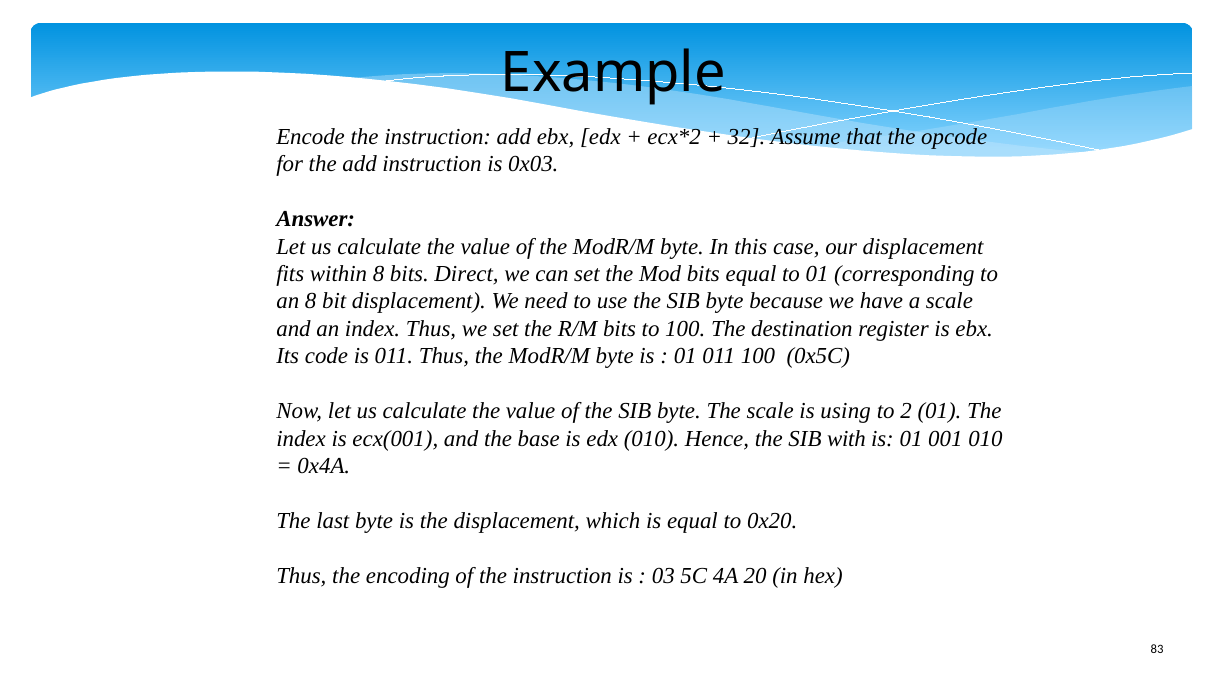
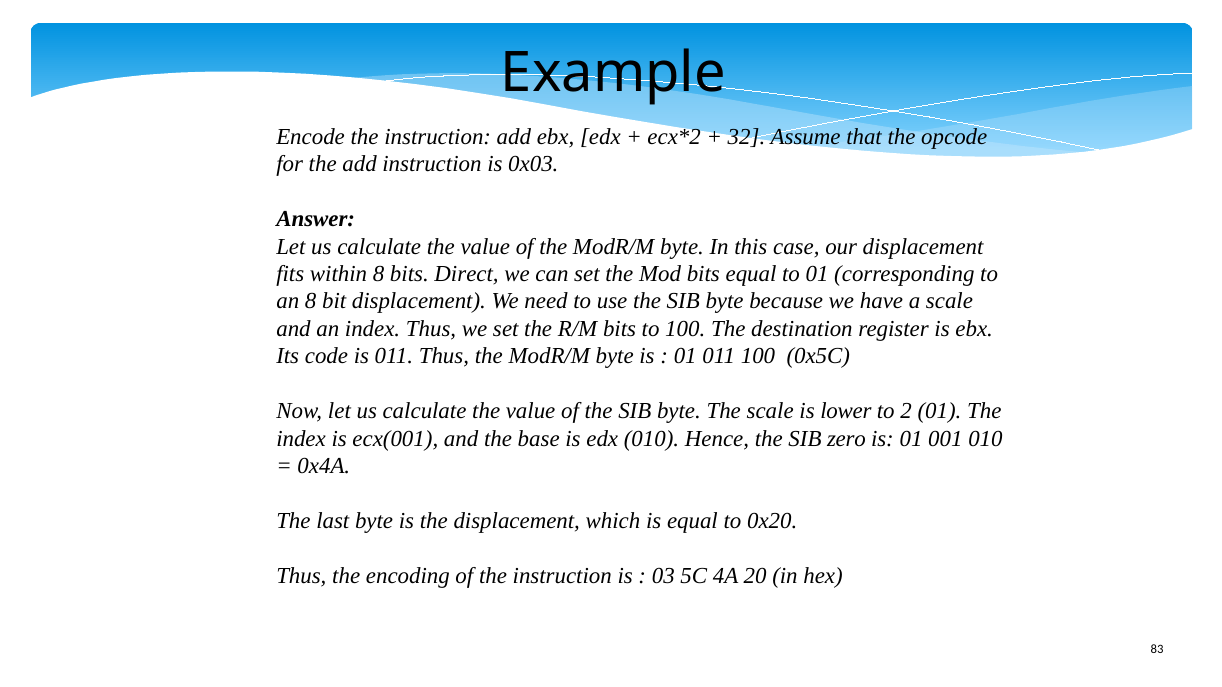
using: using -> lower
with: with -> zero
